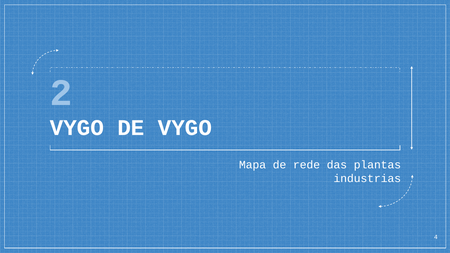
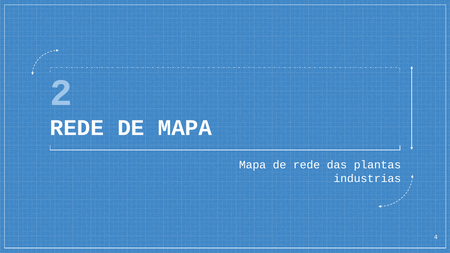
VYGO at (77, 128): VYGO -> REDE
DE VYGO: VYGO -> MAPA
